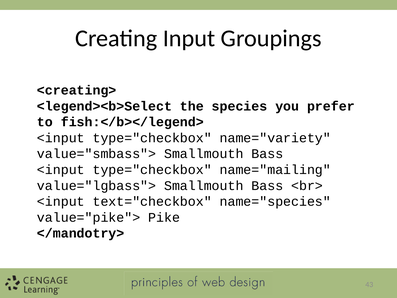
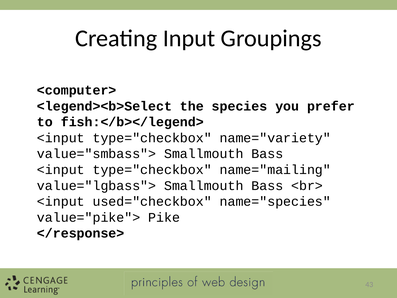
<creating>: <creating> -> <computer>
text="checkbox: text="checkbox -> used="checkbox
</mandotry>: </mandotry> -> </response>
